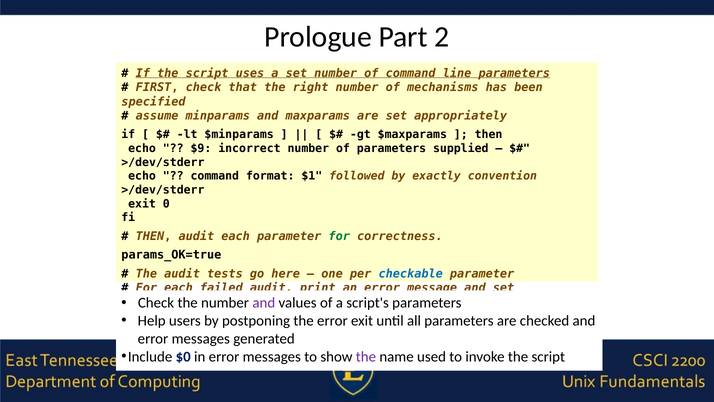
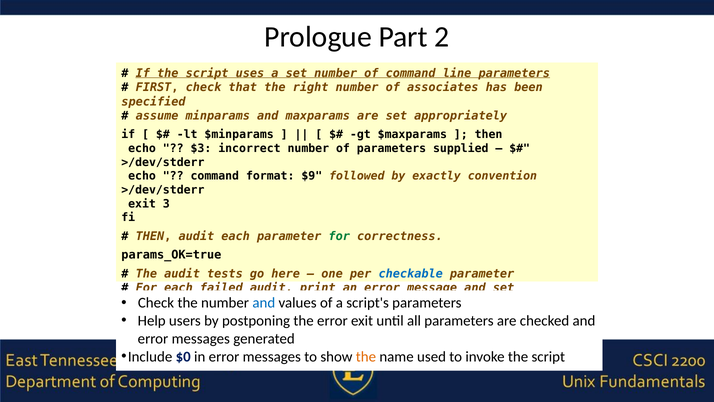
mechanisms: mechanisms -> associates
$9: $9 -> $3
$1: $1 -> $9
0: 0 -> 3
and at (264, 303) colour: purple -> blue
the at (366, 356) colour: purple -> orange
